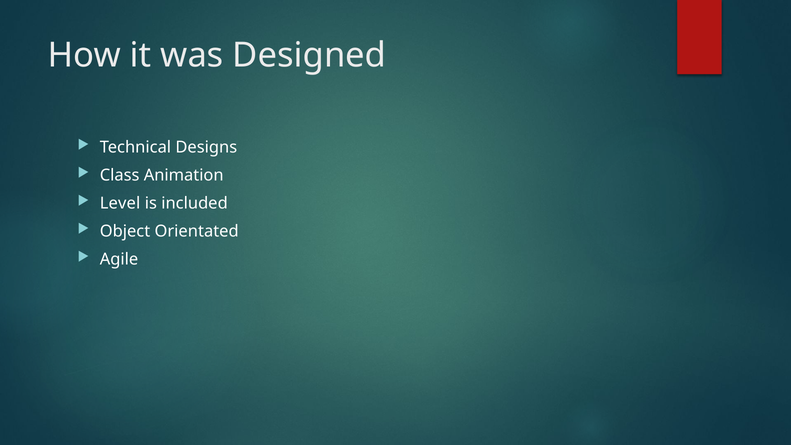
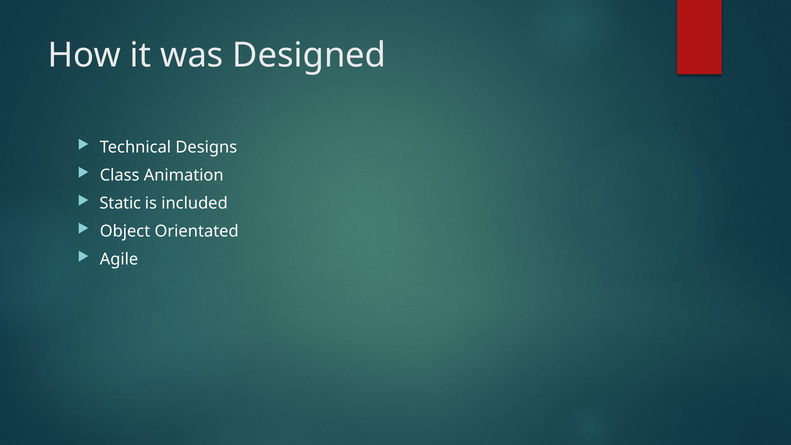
Level: Level -> Static
